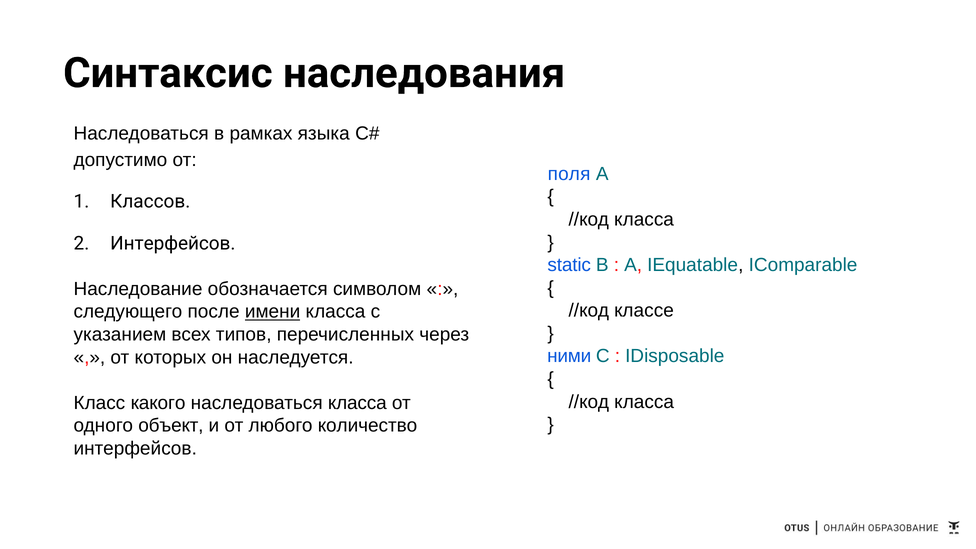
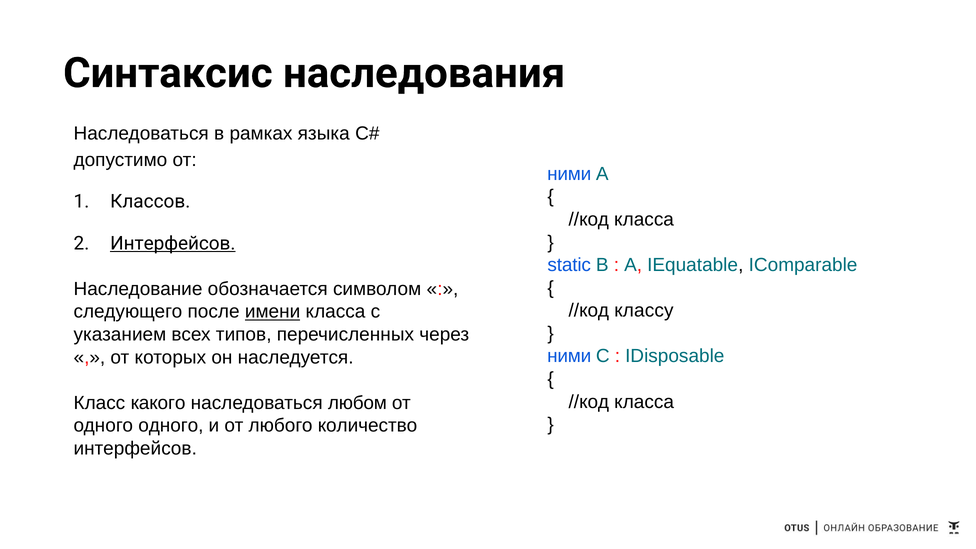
поля at (569, 174): поля -> ними
Интерфейсов at (173, 243) underline: none -> present
классе: классе -> классу
наследоваться класса: класса -> любом
одного объект: объект -> одного
